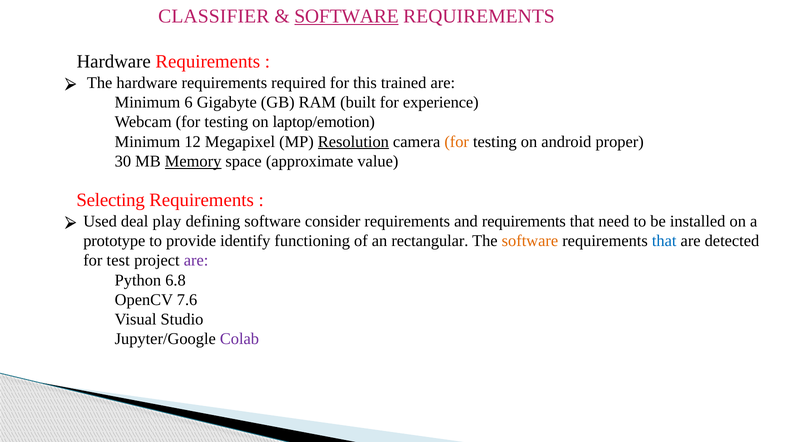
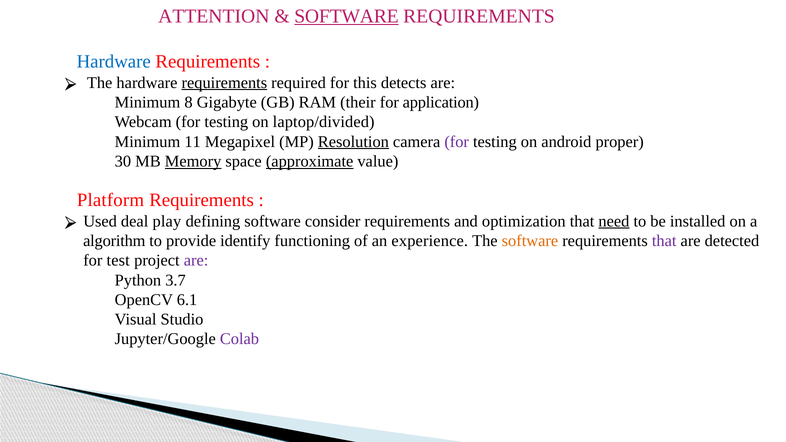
CLASSIFIER: CLASSIFIER -> ATTENTION
Hardware at (114, 62) colour: black -> blue
requirements at (224, 83) underline: none -> present
trained: trained -> detects
6: 6 -> 8
built: built -> their
experience: experience -> application
laptop/emotion: laptop/emotion -> laptop/divided
12: 12 -> 11
for at (457, 142) colour: orange -> purple
approximate underline: none -> present
Selecting: Selecting -> Platform
and requirements: requirements -> optimization
need underline: none -> present
prototype: prototype -> algorithm
rectangular: rectangular -> experience
that at (664, 241) colour: blue -> purple
6.8: 6.8 -> 3.7
7.6: 7.6 -> 6.1
